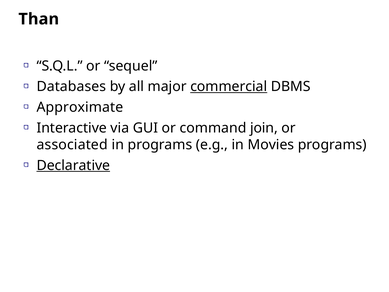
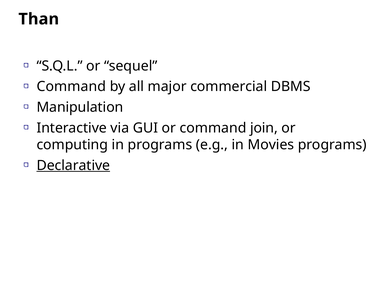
Databases at (71, 87): Databases -> Command
commercial underline: present -> none
Approximate: Approximate -> Manipulation
associated: associated -> computing
